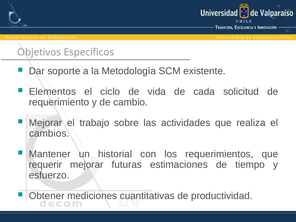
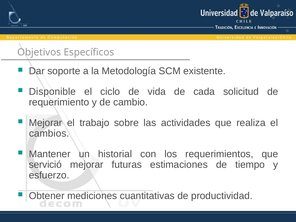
Elementos: Elementos -> Disponible
requerir: requerir -> servició
